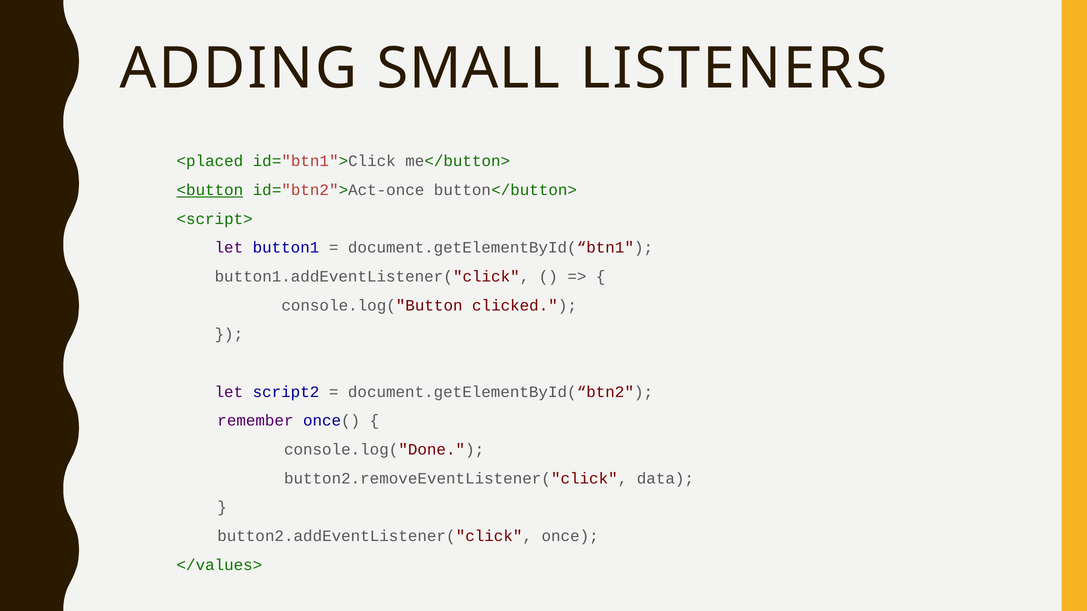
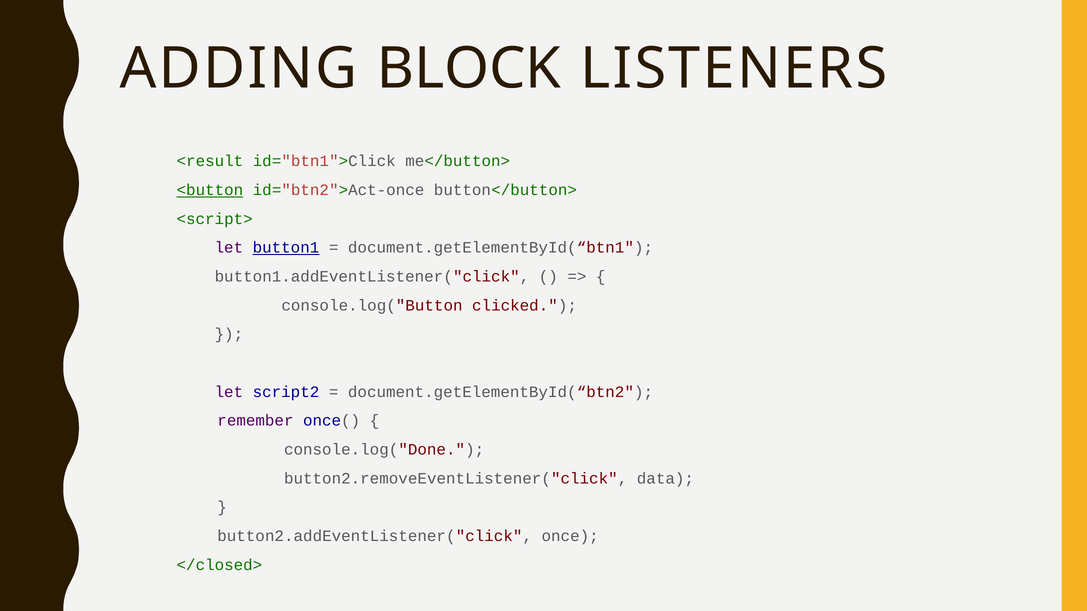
SMALL: SMALL -> BLOCK
<placed: <placed -> <result
button1 underline: none -> present
</values>: </values> -> </closed>
